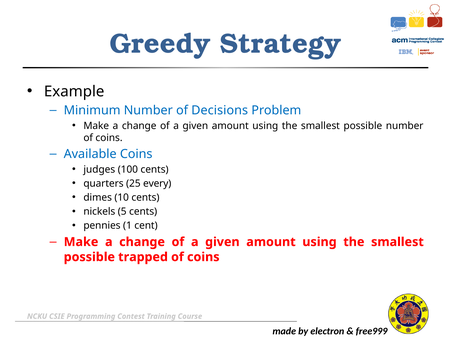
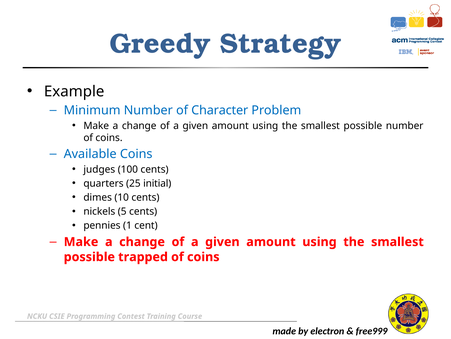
Decisions: Decisions -> Character
every: every -> initial
